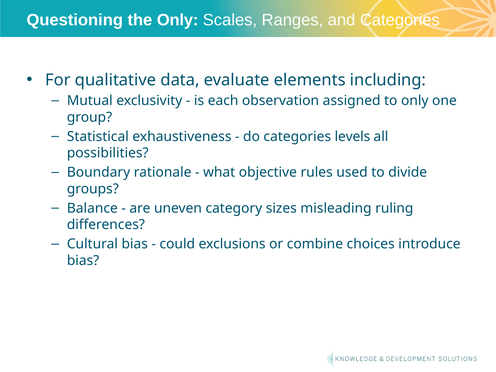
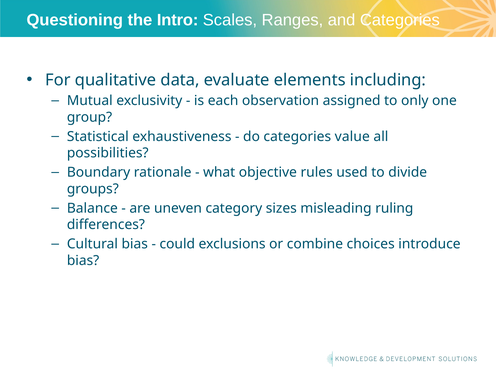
the Only: Only -> Intro
levels: levels -> value
